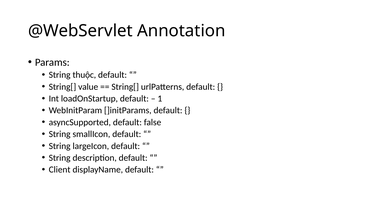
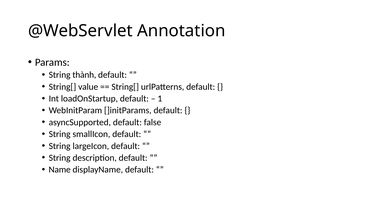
thuộc: thuộc -> thành
Client: Client -> Name
